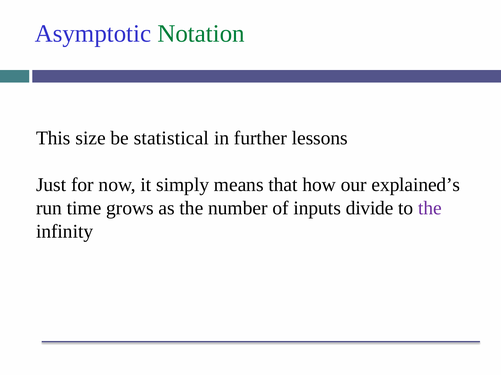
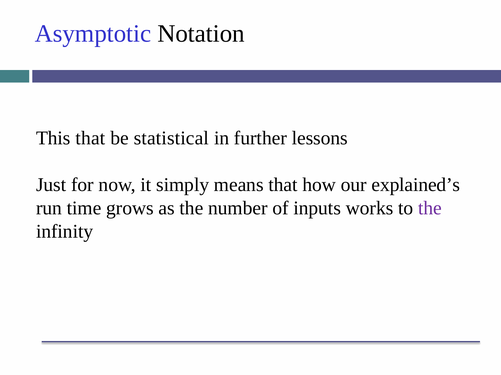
Notation colour: green -> black
This size: size -> that
divide: divide -> works
